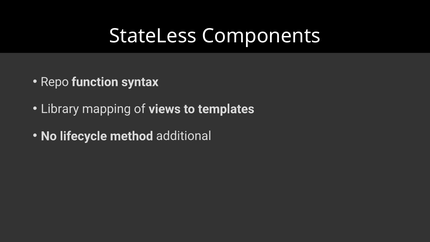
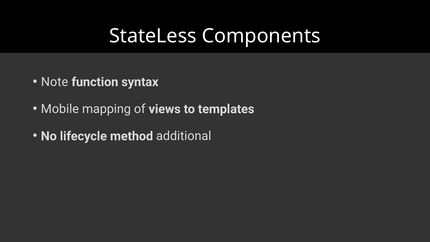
Repo: Repo -> Note
Library: Library -> Mobile
